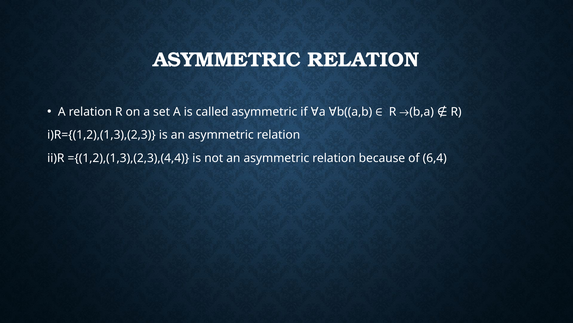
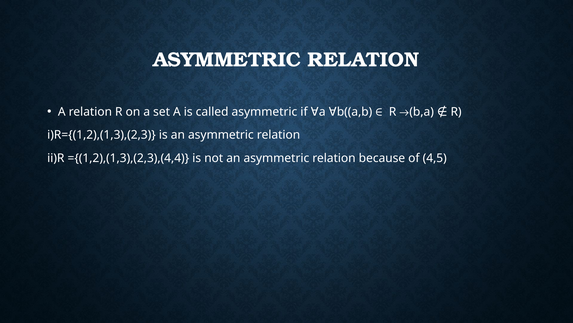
6,4: 6,4 -> 4,5
